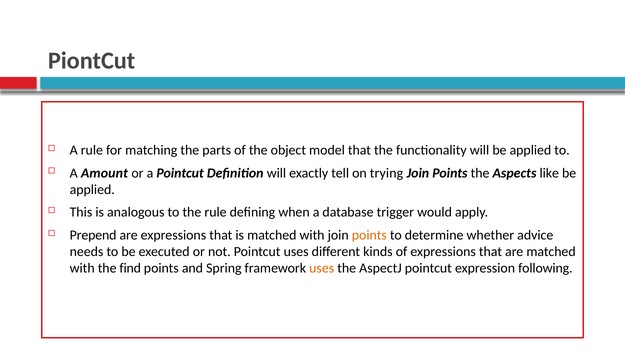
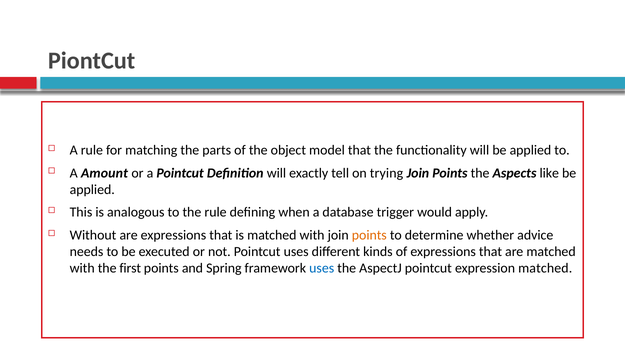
Prepend: Prepend -> Without
find: find -> first
uses at (322, 269) colour: orange -> blue
expression following: following -> matched
